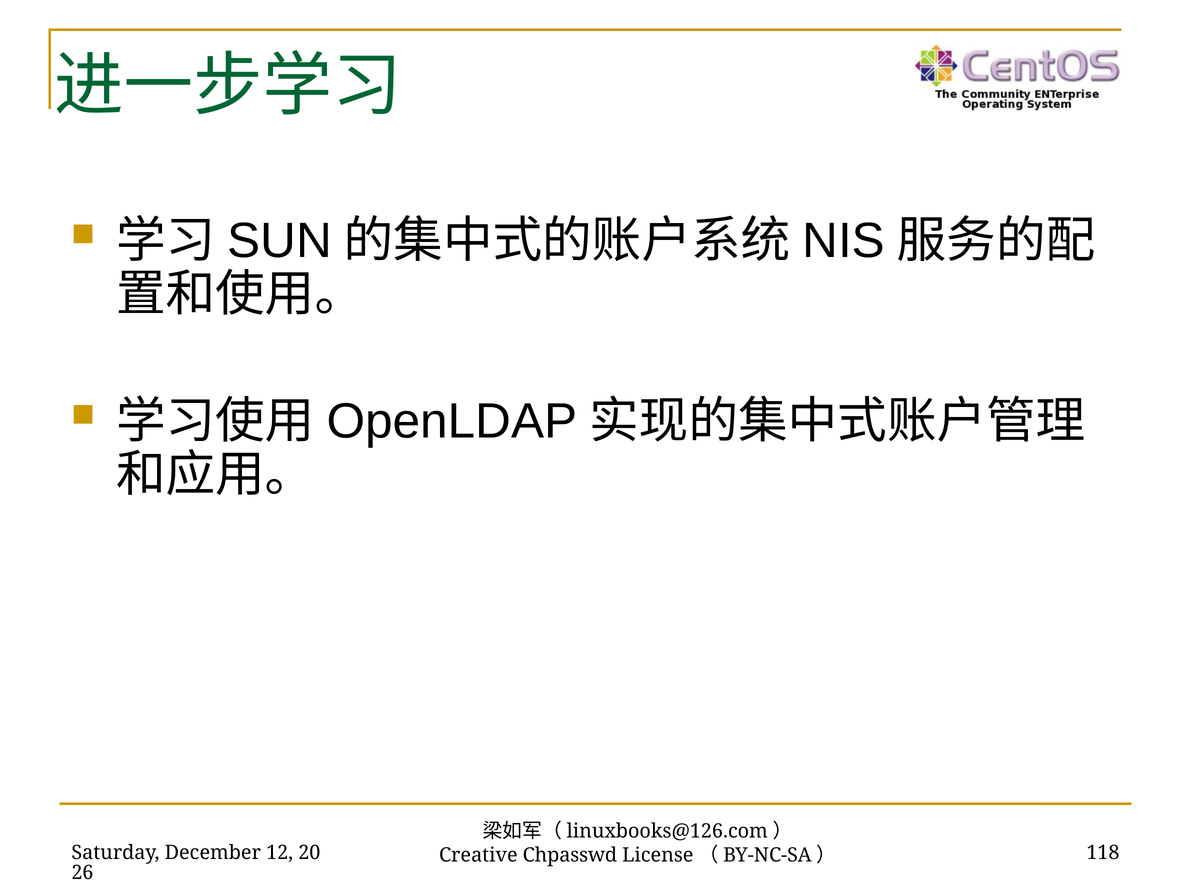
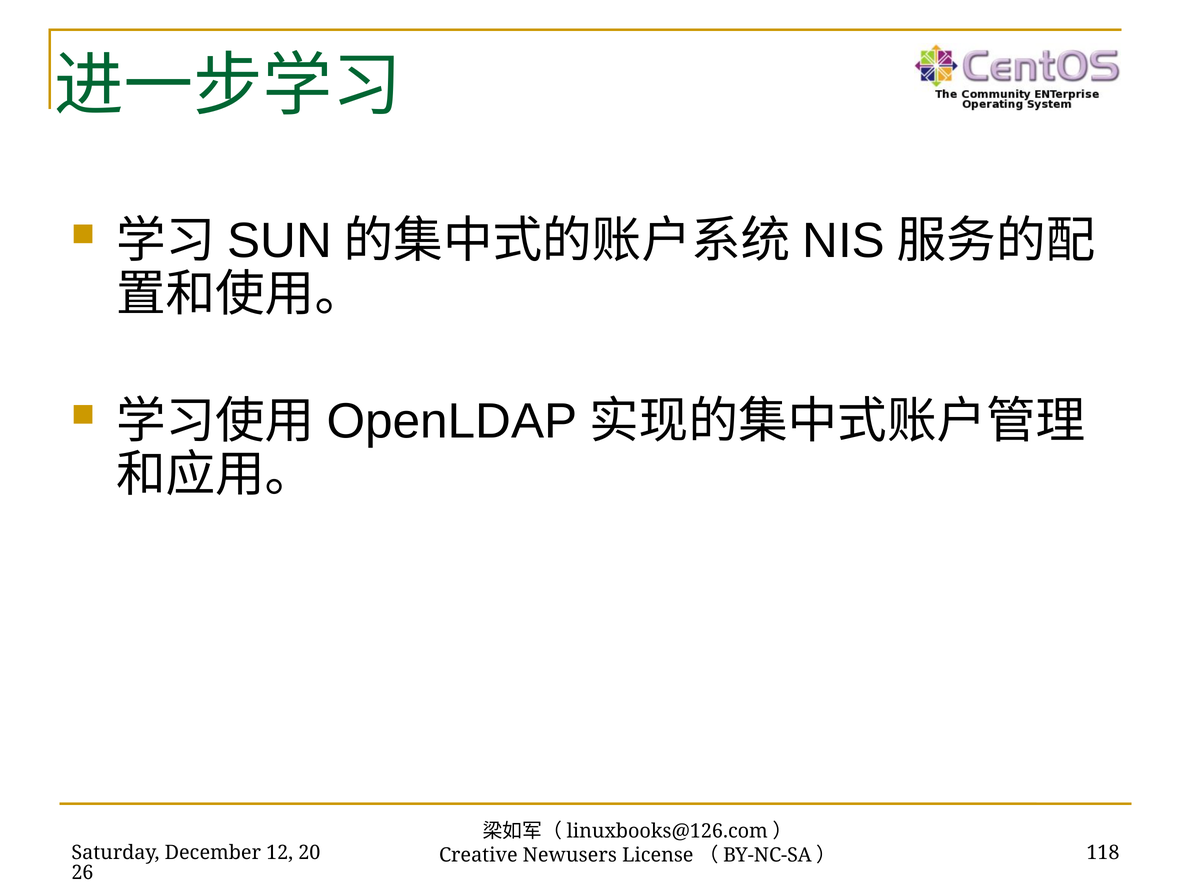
Chpasswd: Chpasswd -> Newusers
